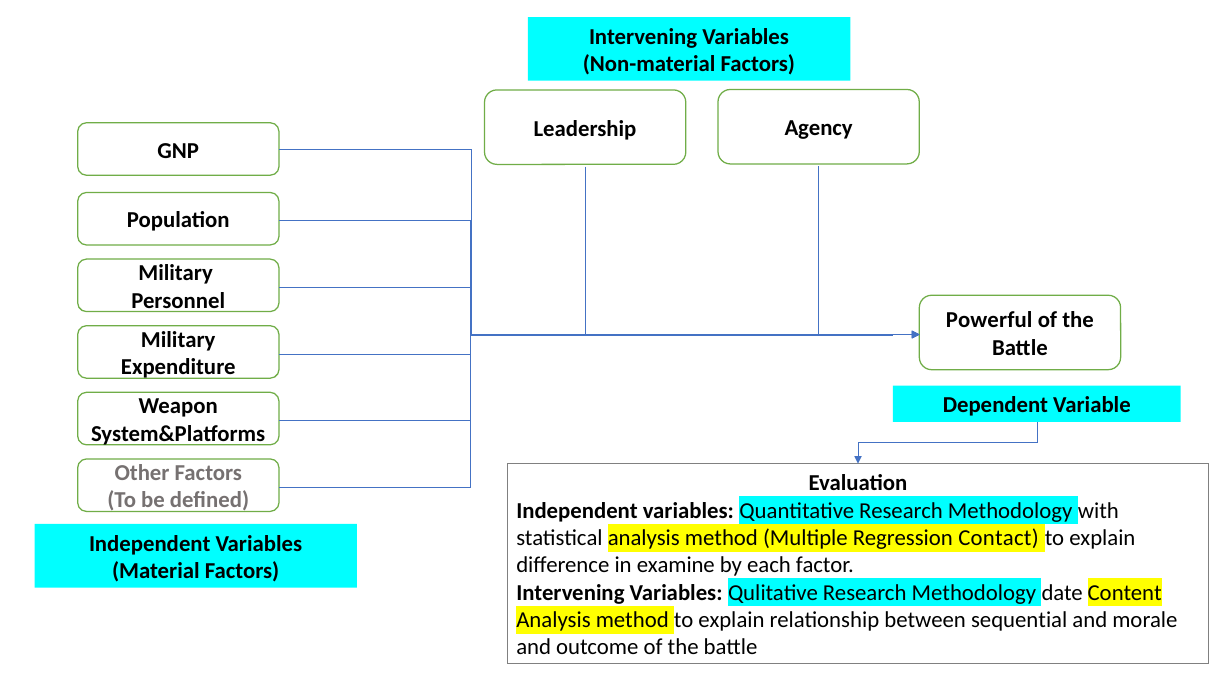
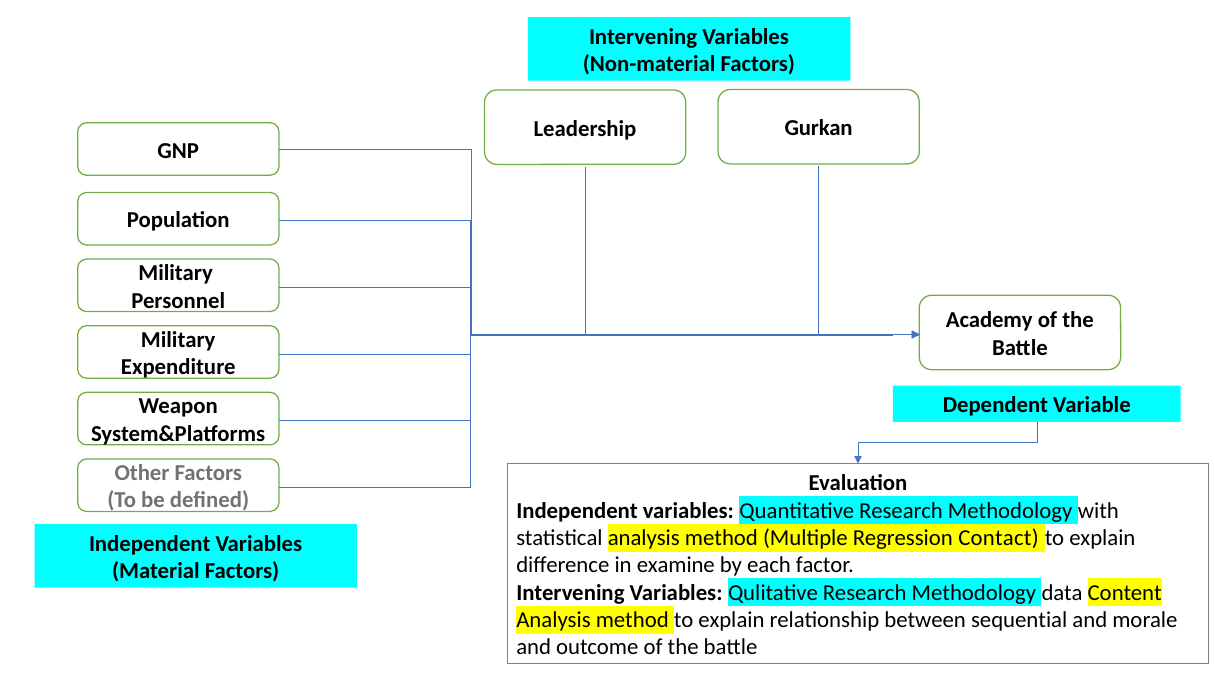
Agency: Agency -> Gurkan
Powerful: Powerful -> Academy
date: date -> data
